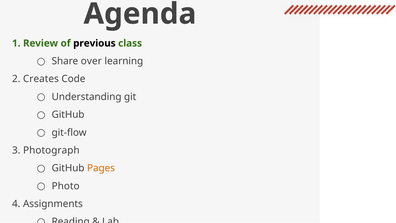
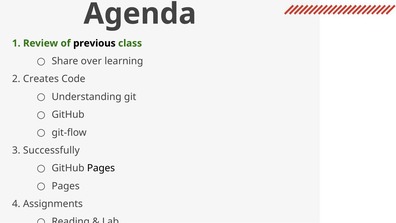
Photograph: Photograph -> Successfully
Pages at (101, 168) colour: orange -> black
Photo at (66, 186): Photo -> Pages
